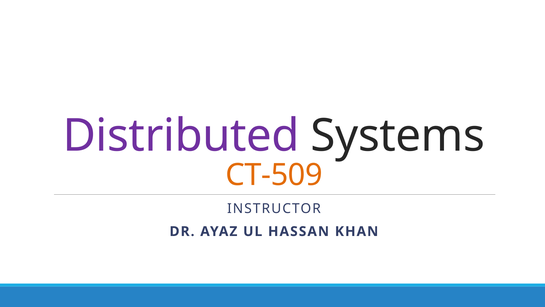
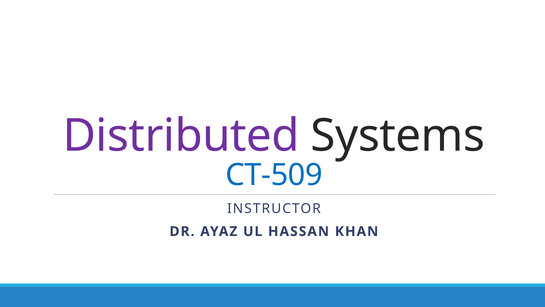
CT-509 colour: orange -> blue
